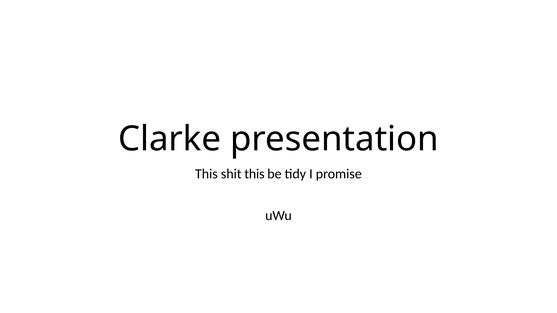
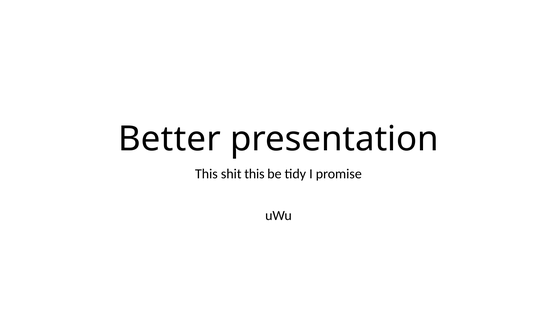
Clarke: Clarke -> Better
